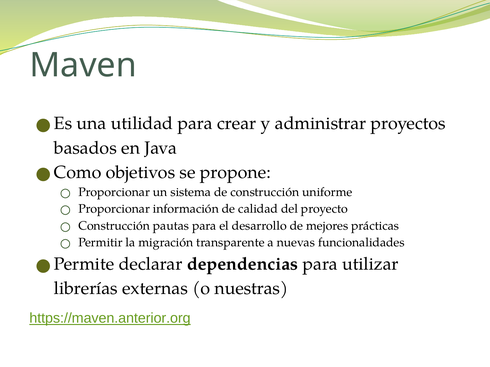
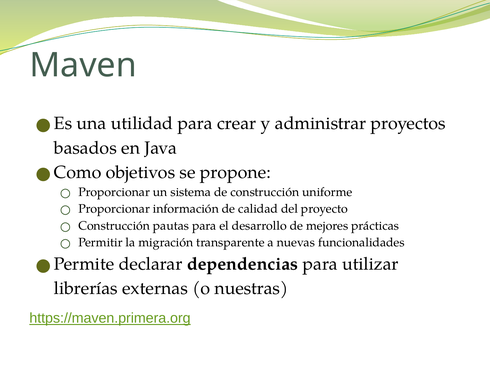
https://maven.anterior.org: https://maven.anterior.org -> https://maven.primera.org
